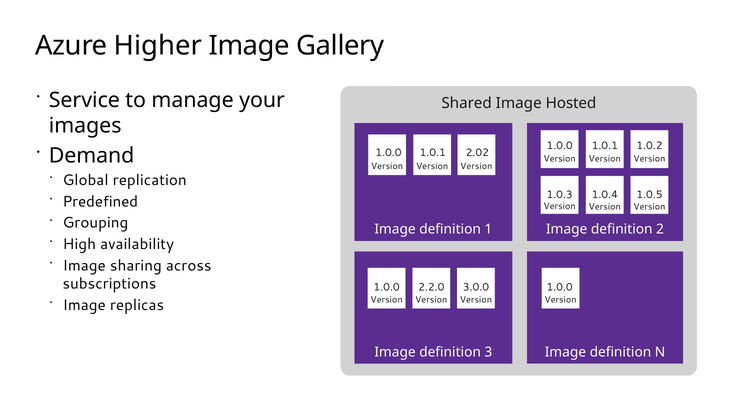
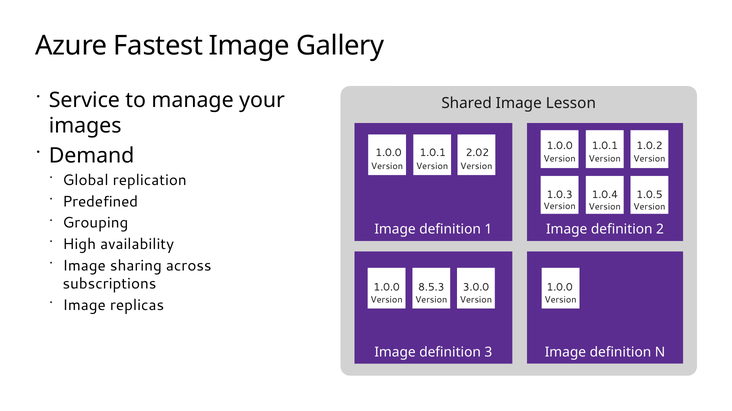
Higher: Higher -> Fastest
Hosted: Hosted -> Lesson
2.2.0: 2.2.0 -> 8.5.3
